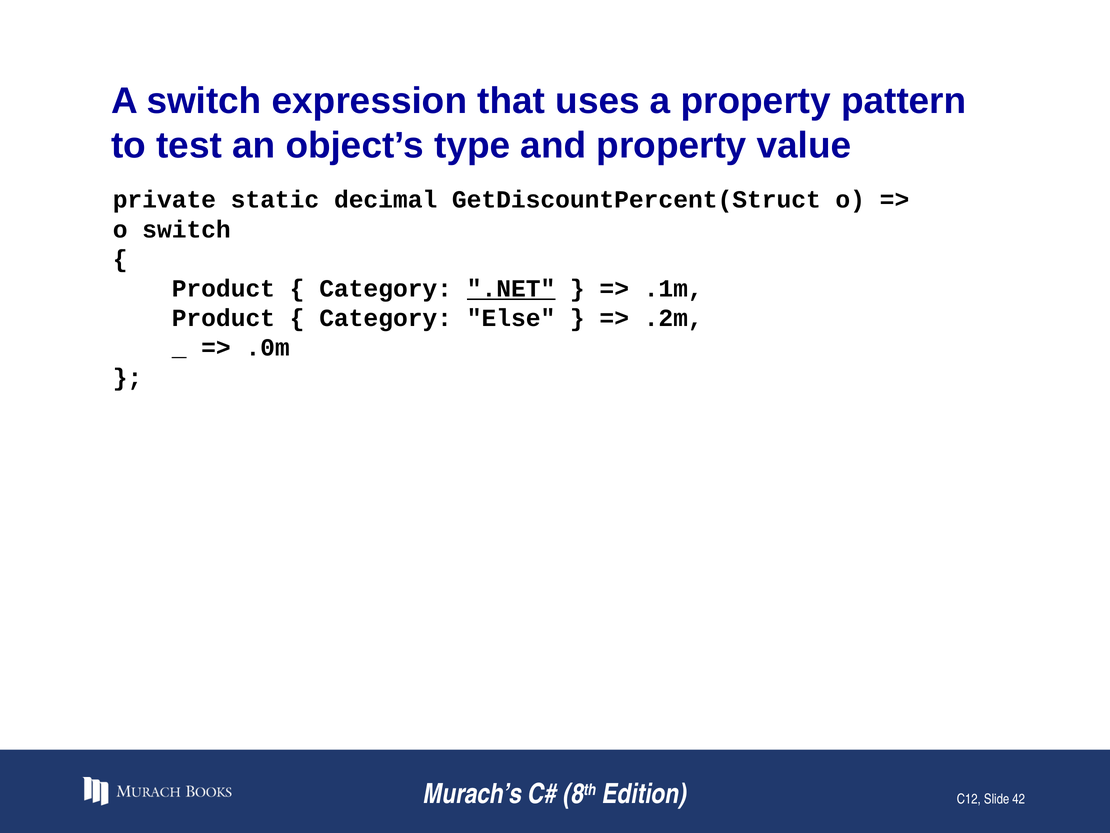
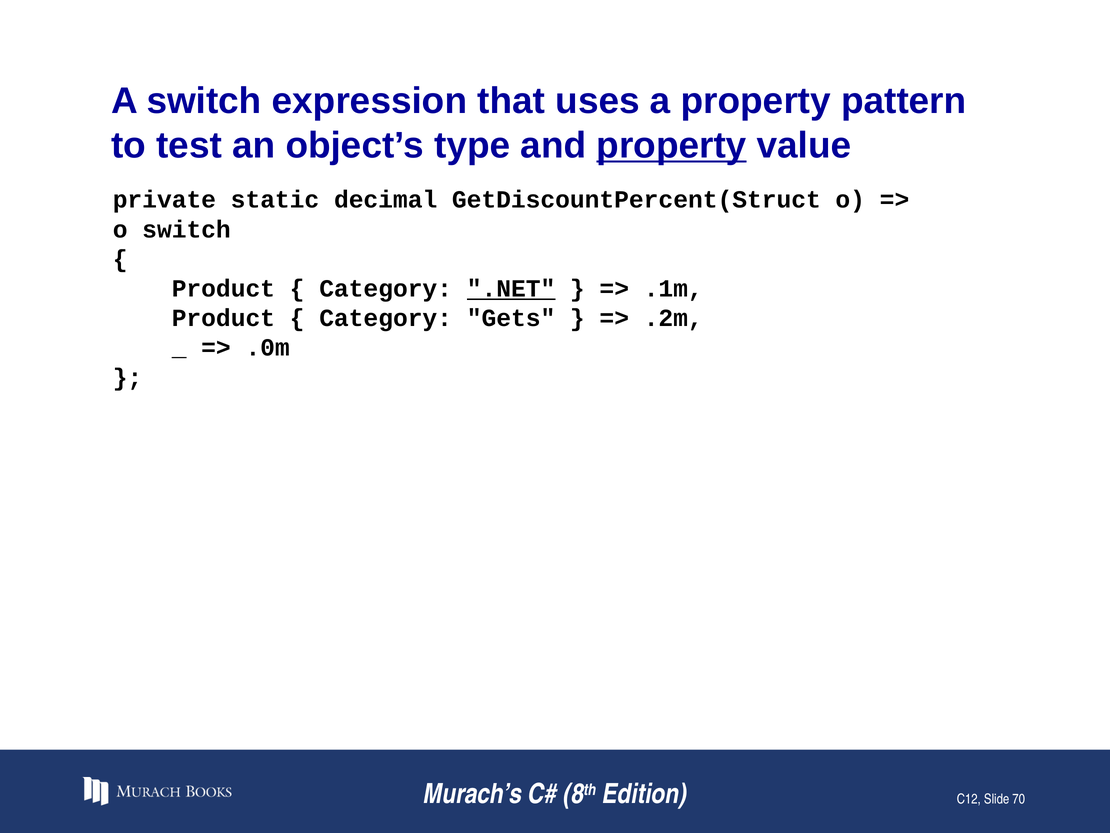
property at (671, 146) underline: none -> present
Else: Else -> Gets
42: 42 -> 70
